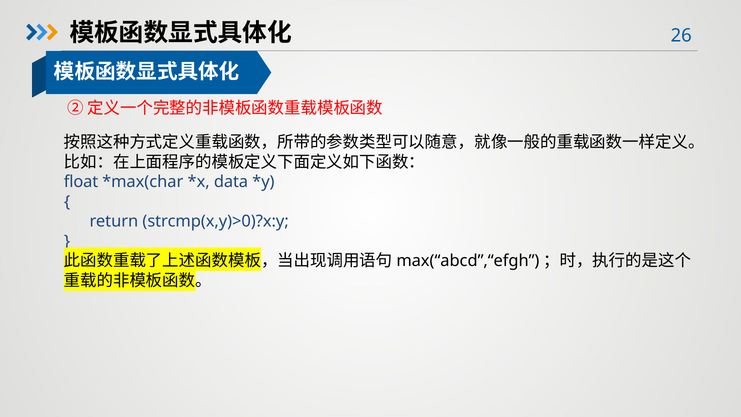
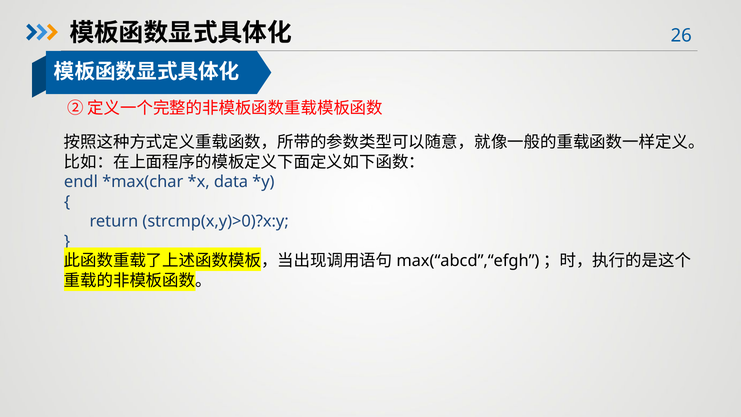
float: float -> endl
